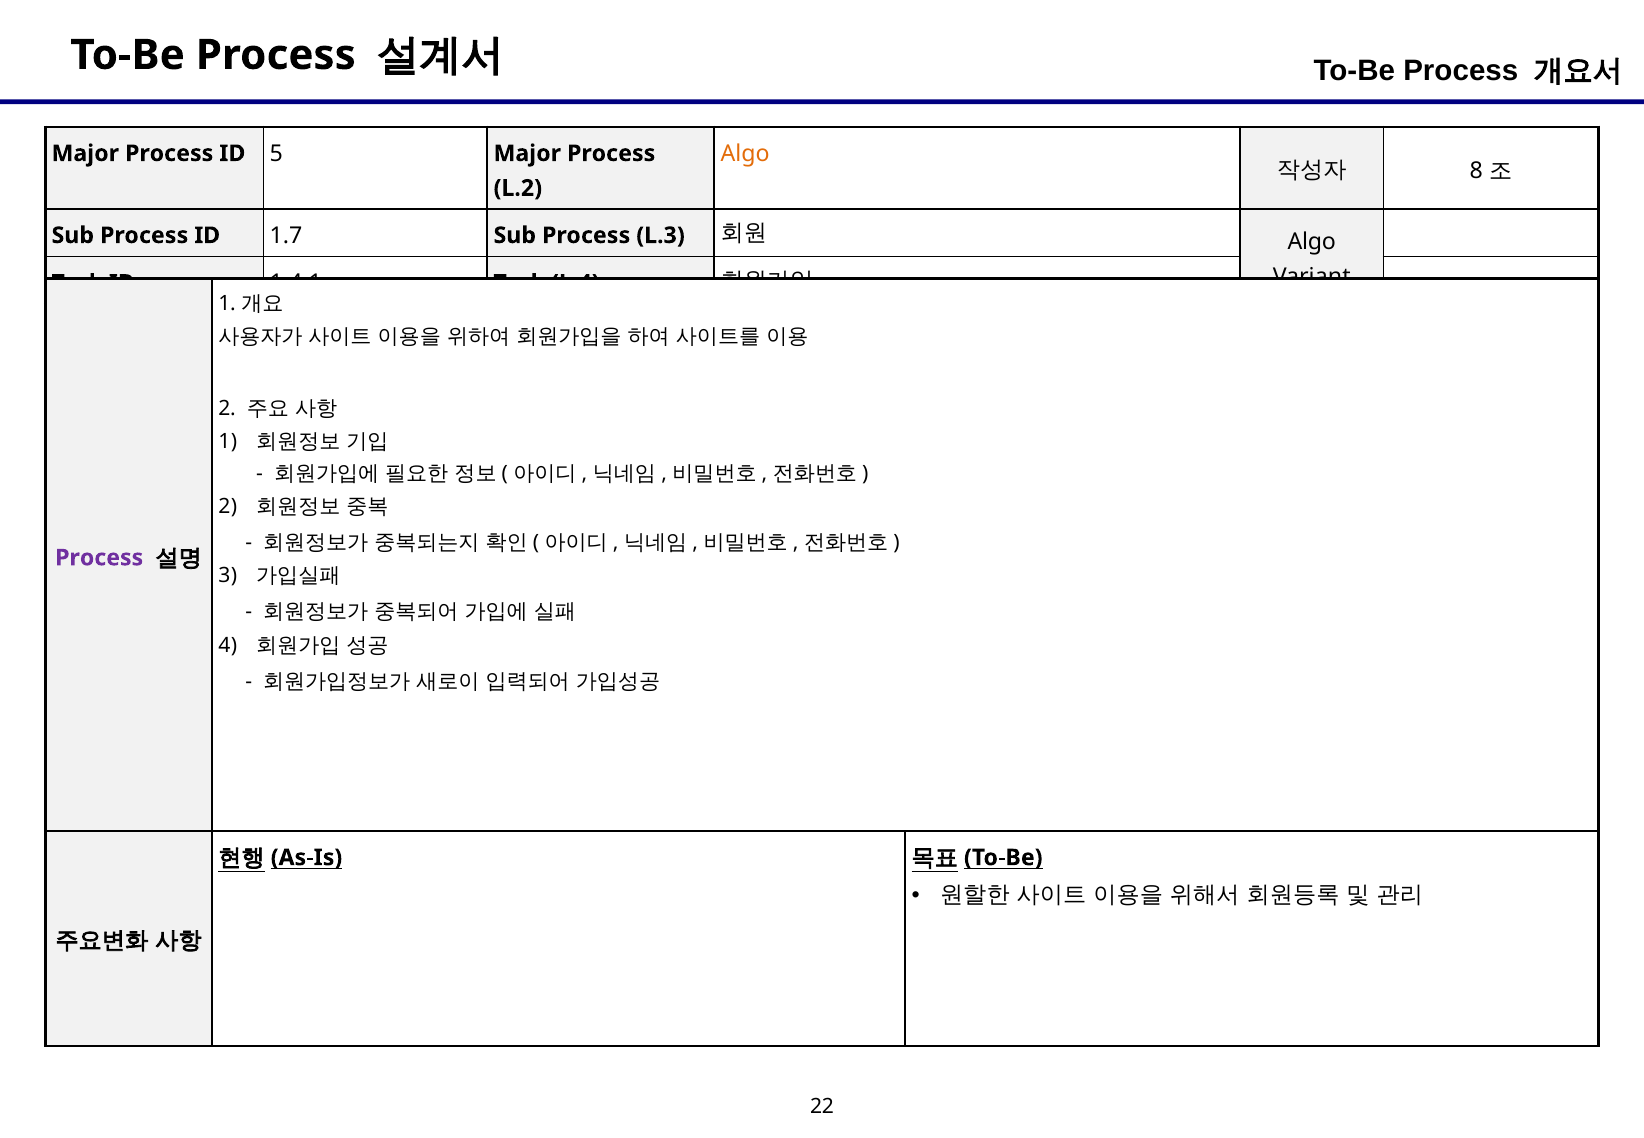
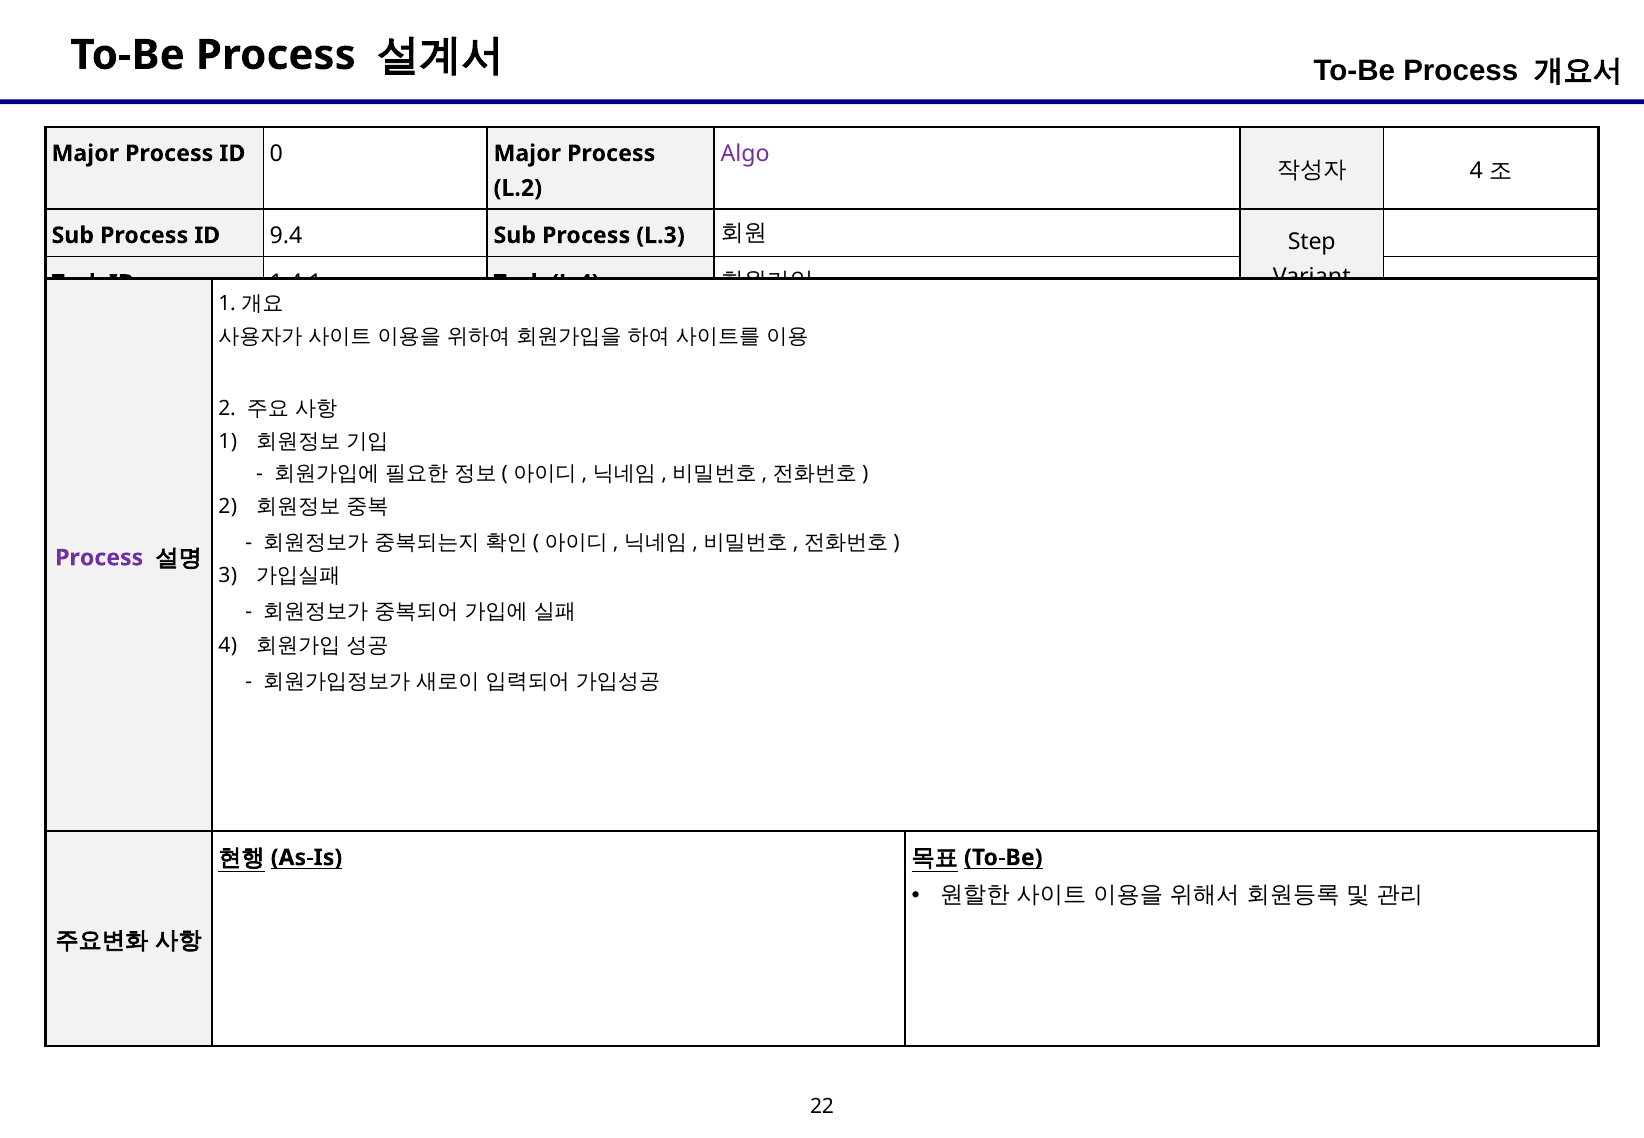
Algo at (745, 153) colour: orange -> purple
5: 5 -> 0
8 at (1476, 171): 8 -> 4
1.7: 1.7 -> 9.4
Algo at (1312, 242): Algo -> Step
